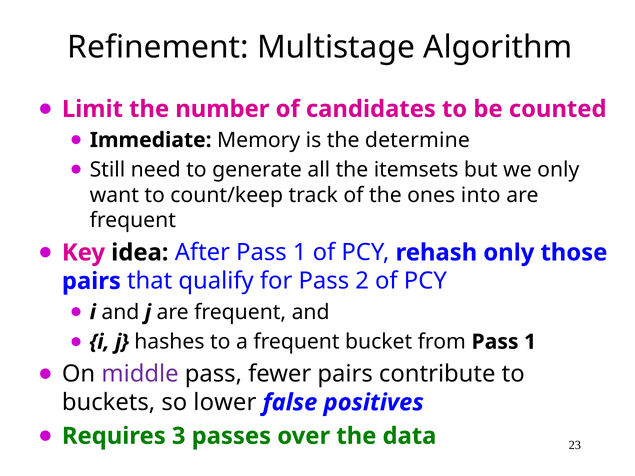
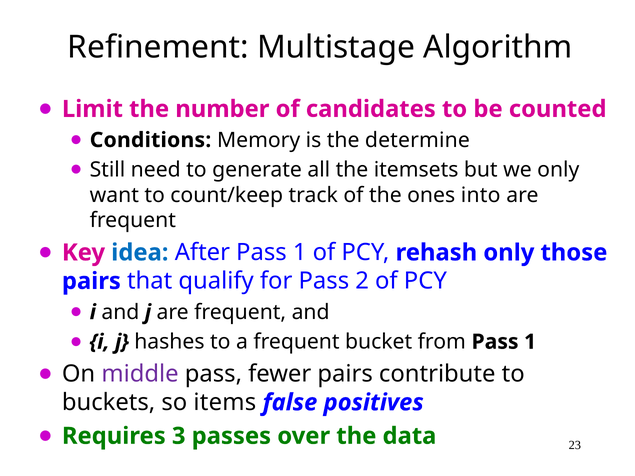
Immediate: Immediate -> Conditions
idea colour: black -> blue
lower: lower -> items
